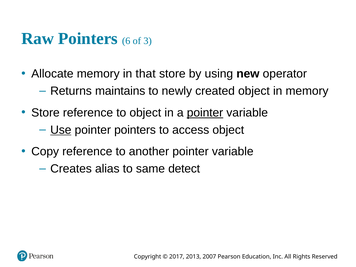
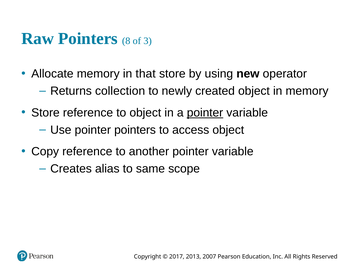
6: 6 -> 8
maintains: maintains -> collection
Use underline: present -> none
detect: detect -> scope
